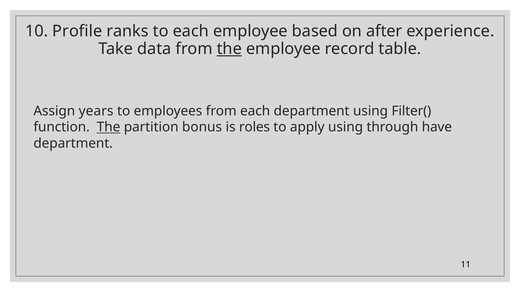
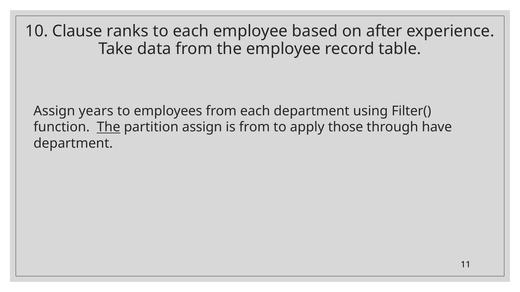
Profile: Profile -> Clause
the at (229, 49) underline: present -> none
partition bonus: bonus -> assign
is roles: roles -> from
apply using: using -> those
